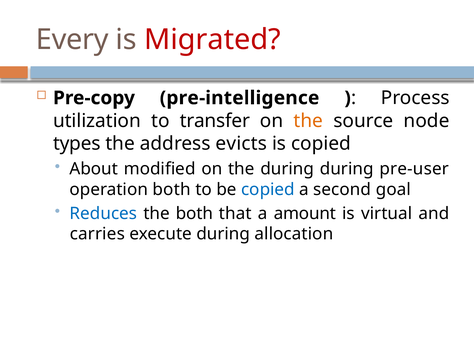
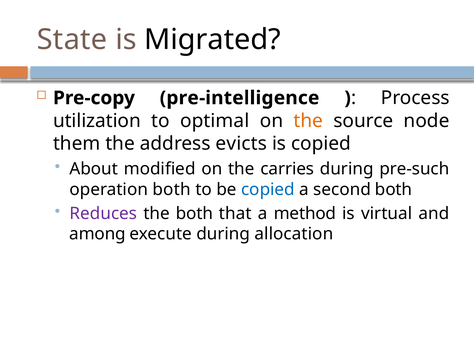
Every: Every -> State
Migrated colour: red -> black
transfer: transfer -> optimal
types: types -> them
the during: during -> carries
pre-user: pre-user -> pre-such
second goal: goal -> both
Reduces colour: blue -> purple
amount: amount -> method
carries: carries -> among
